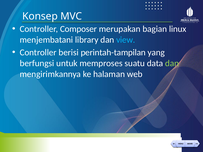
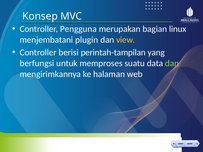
Composer: Composer -> Pengguna
library: library -> plugin
view colour: light blue -> yellow
